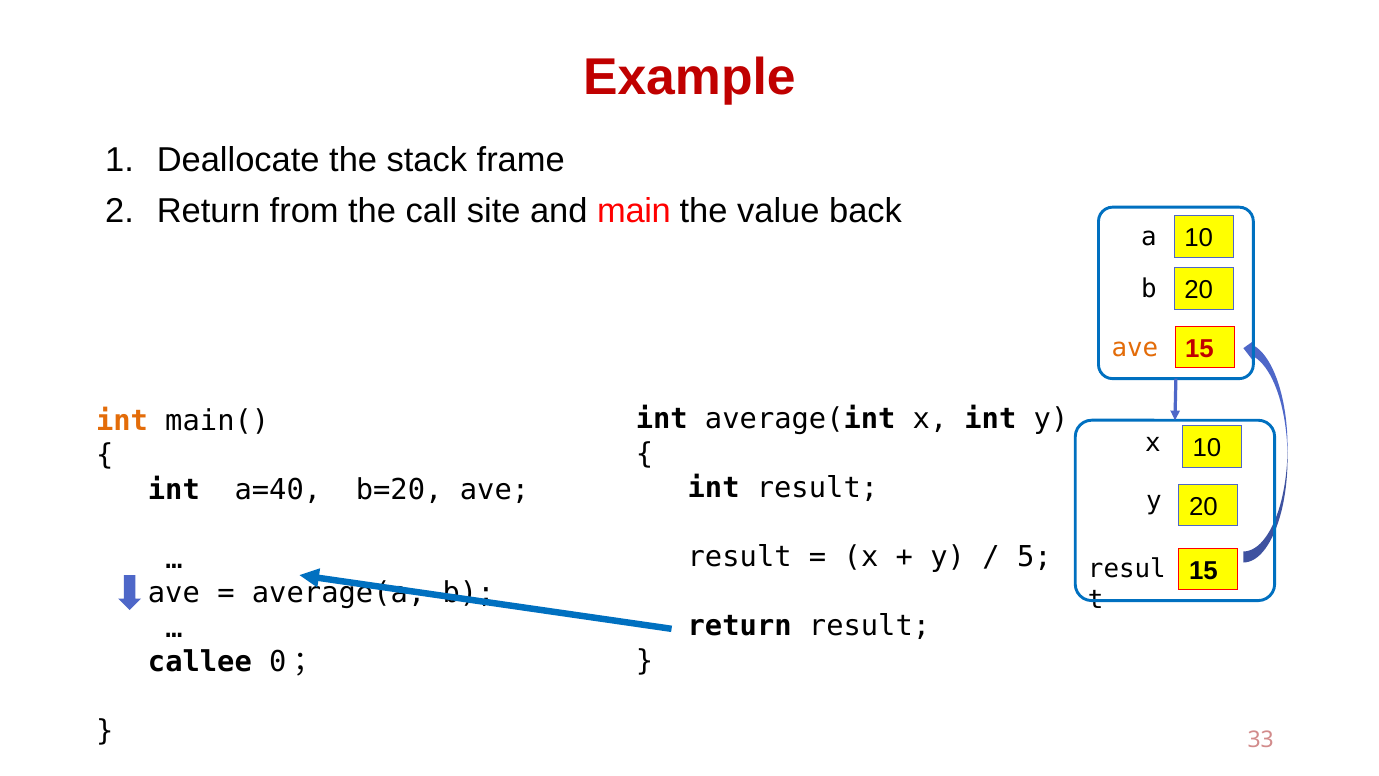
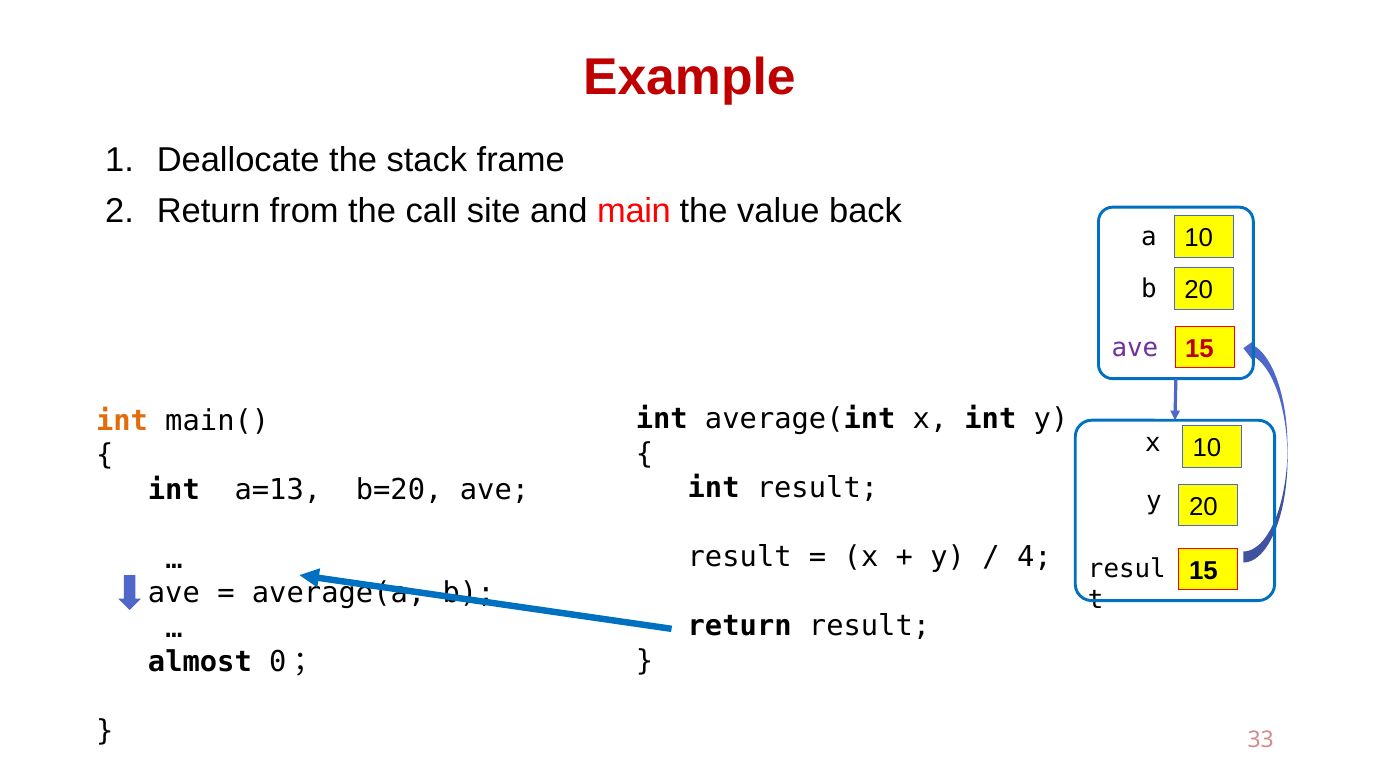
ave at (1135, 347) colour: orange -> purple
a=40: a=40 -> a=13
5: 5 -> 4
callee: callee -> almost
